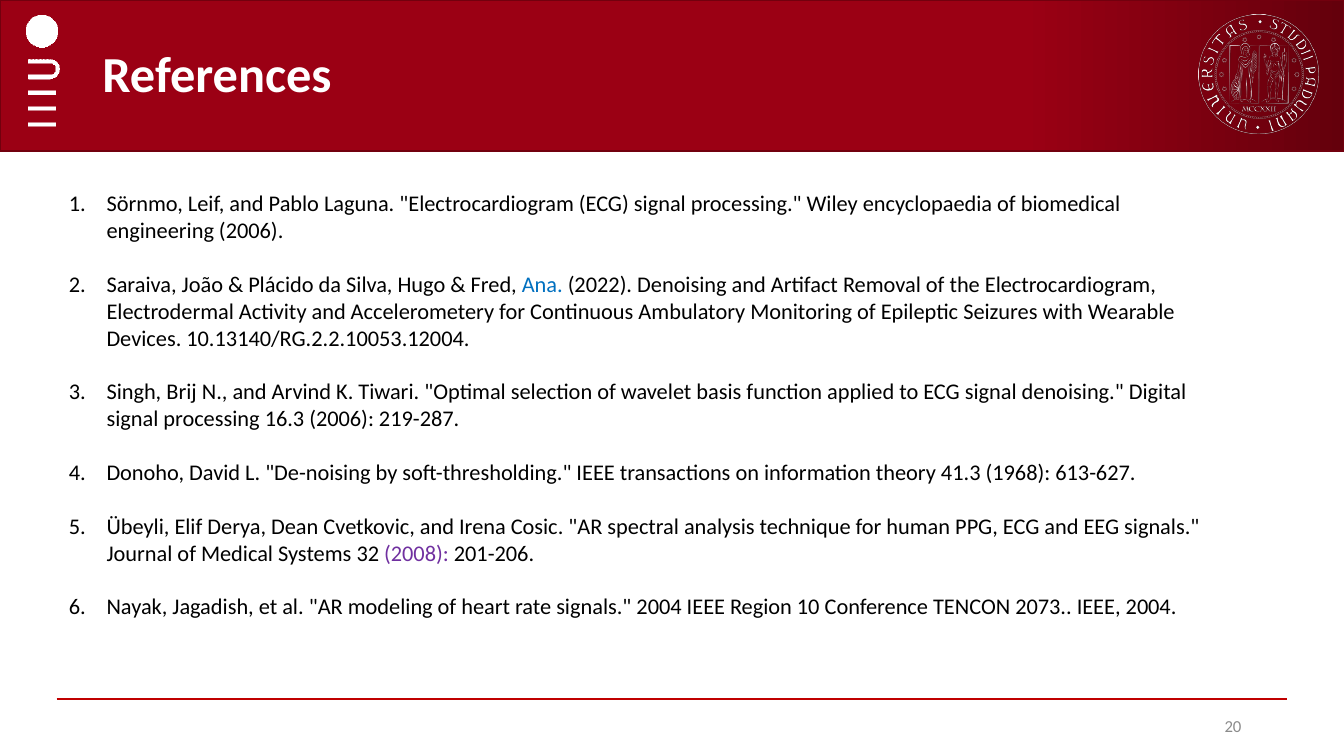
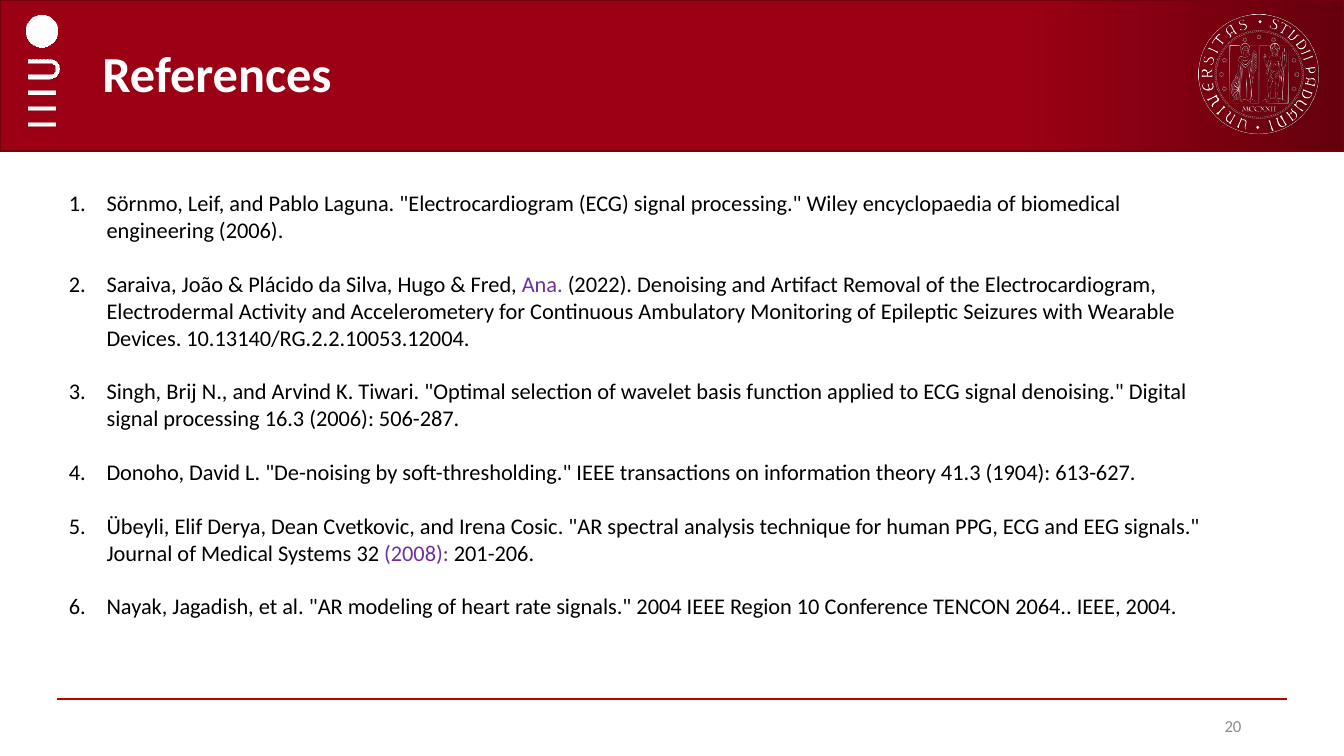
Ana colour: blue -> purple
219-287: 219-287 -> 506-287
1968: 1968 -> 1904
2073: 2073 -> 2064
